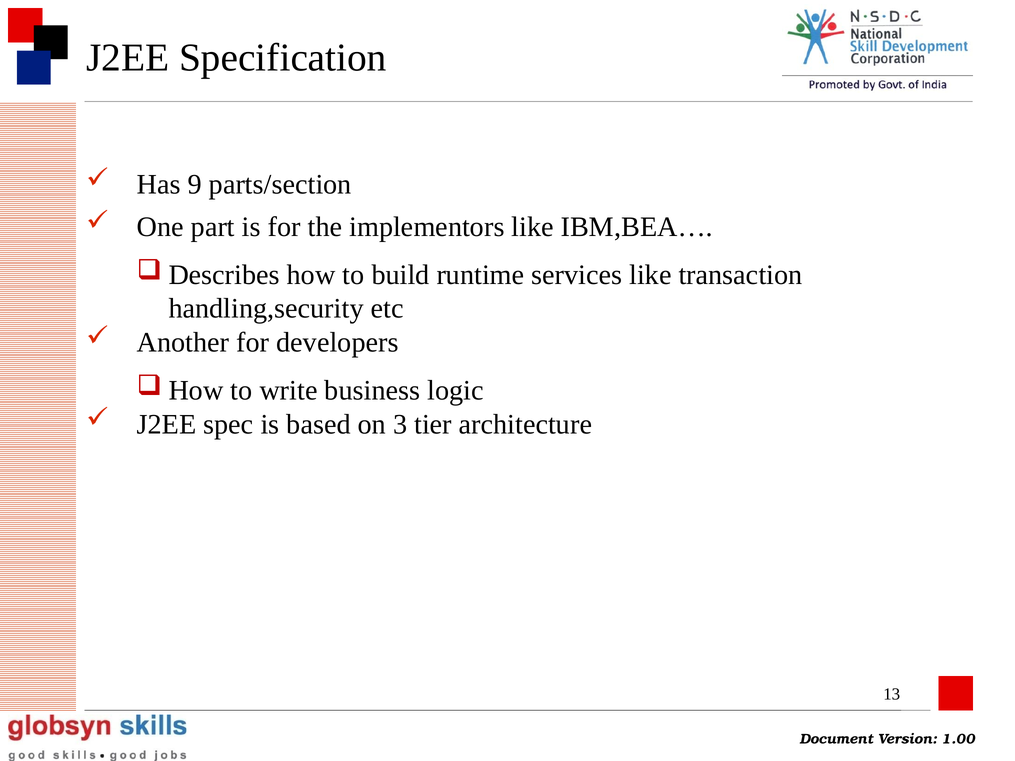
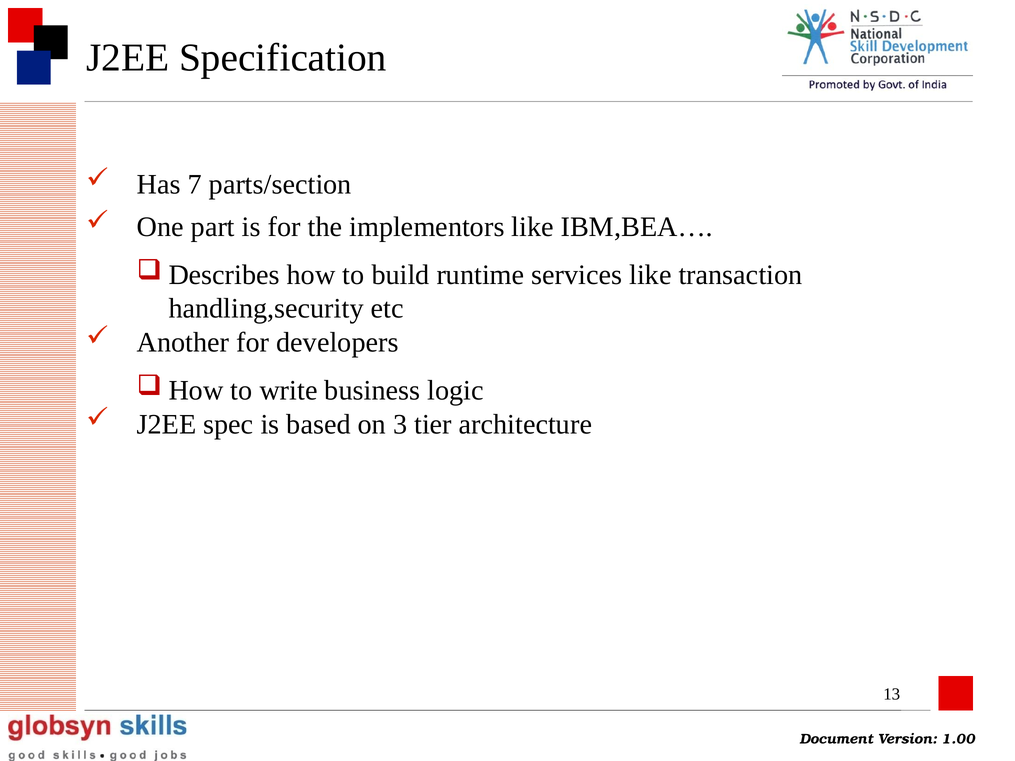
9: 9 -> 7
